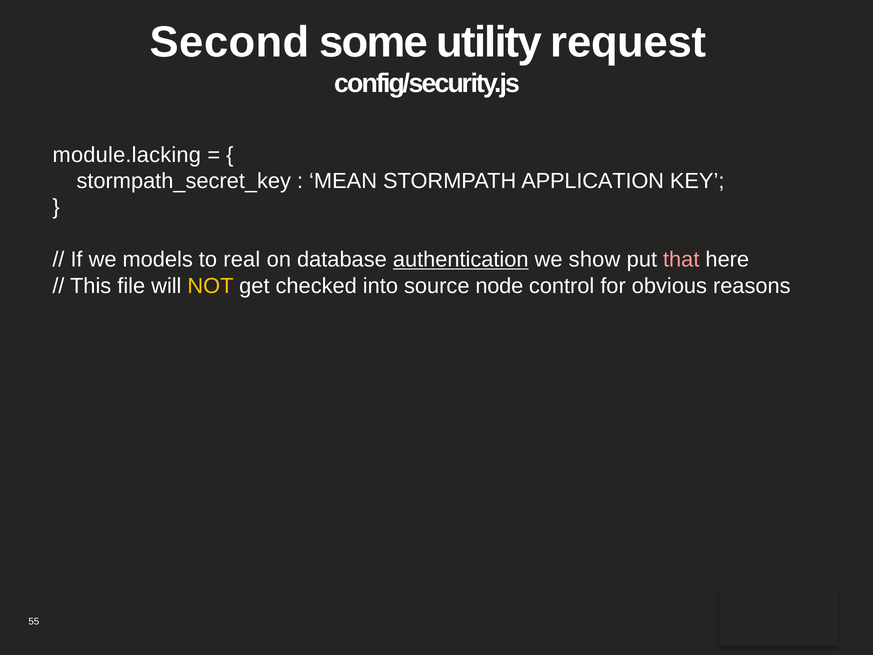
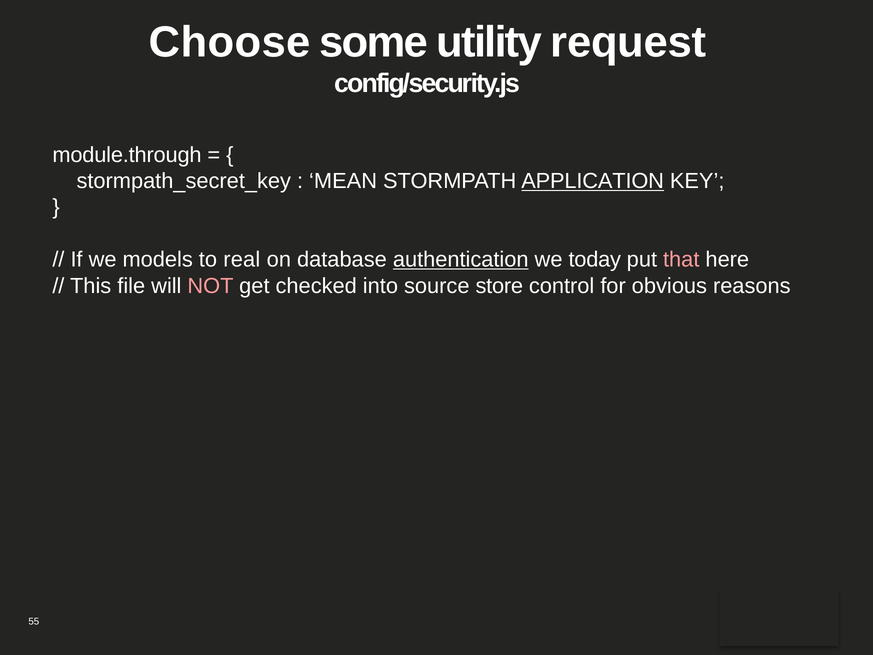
Second: Second -> Choose
module.lacking: module.lacking -> module.through
APPLICATION underline: none -> present
show: show -> today
NOT colour: yellow -> pink
node: node -> store
